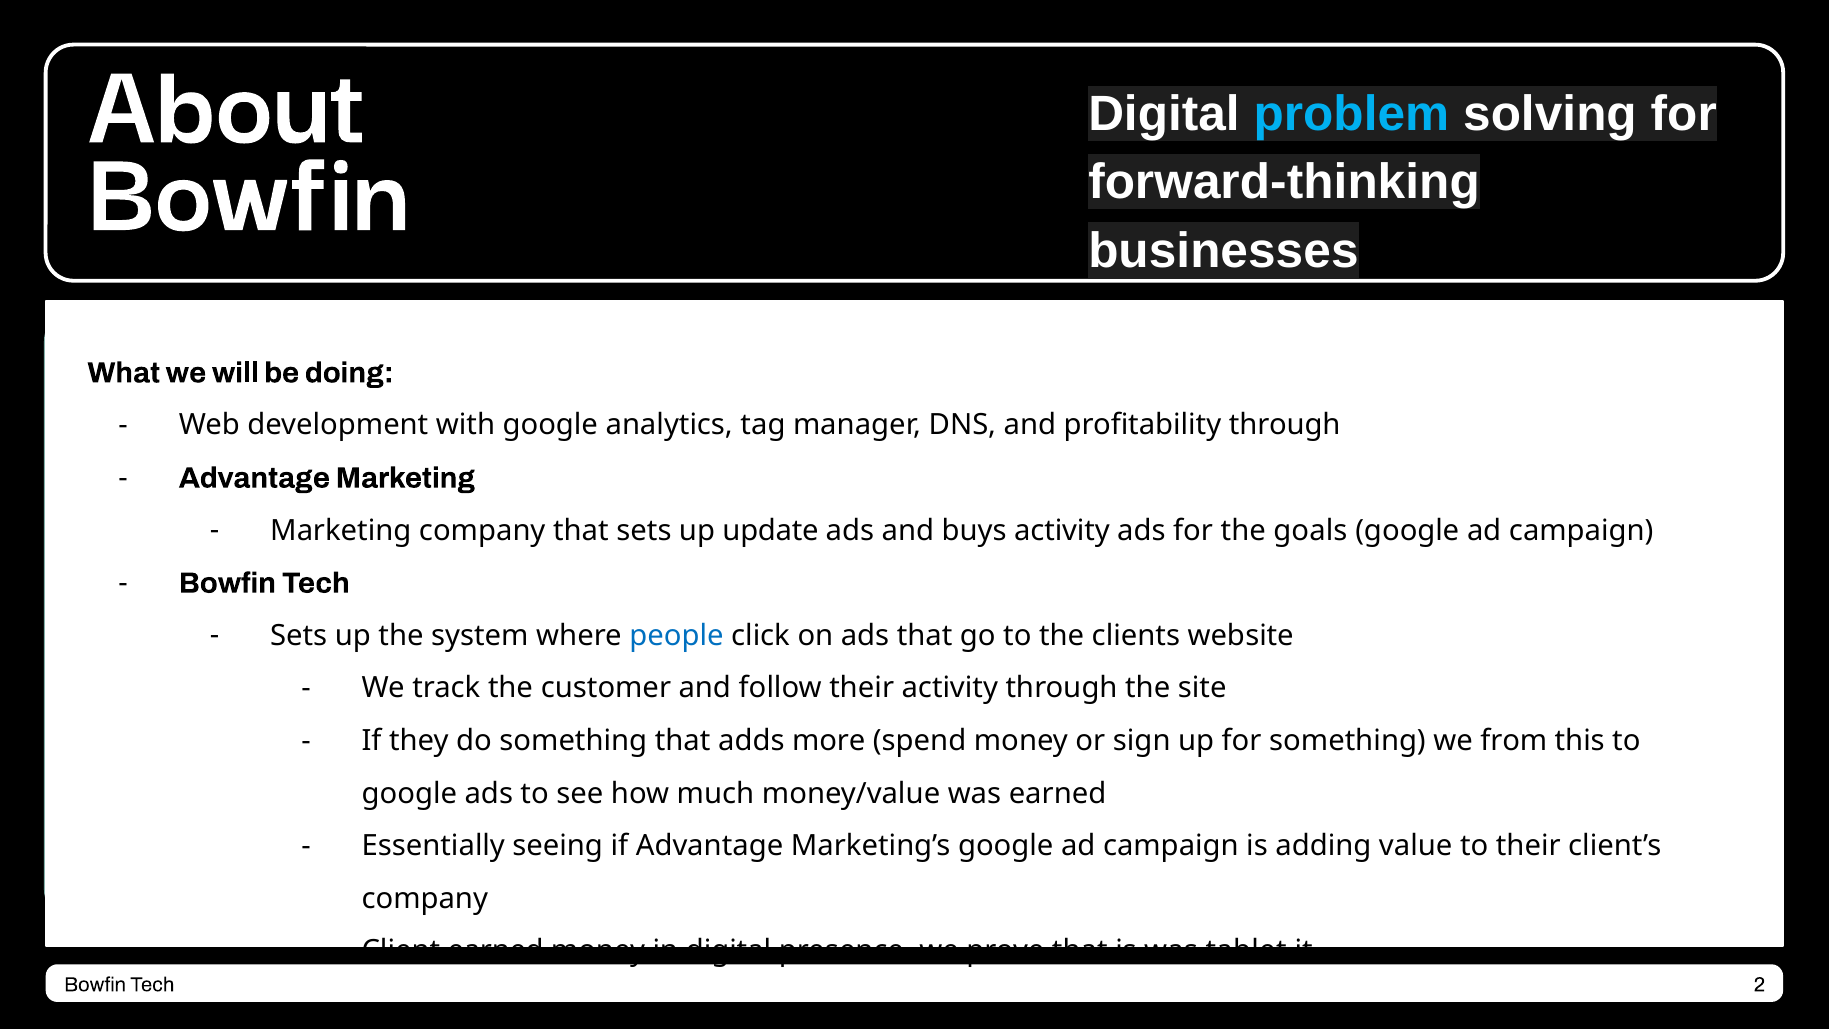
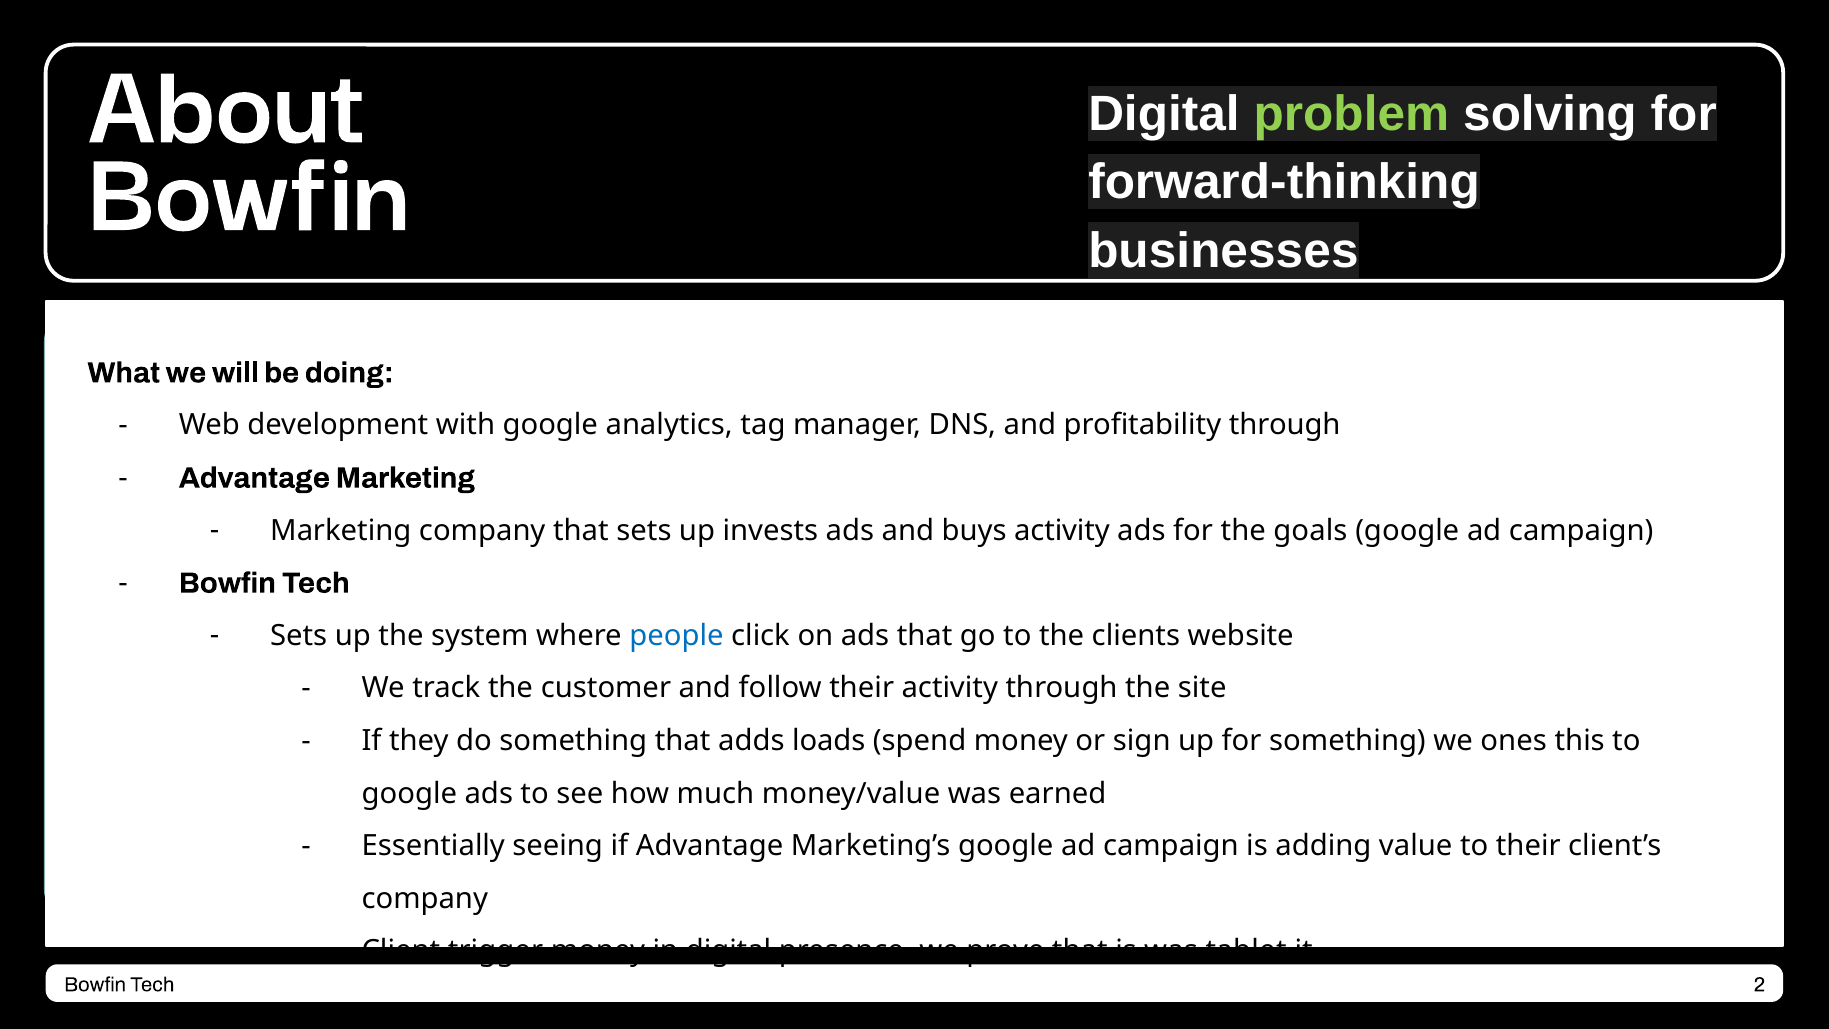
problem colour: light blue -> light green
update: update -> invests
more: more -> loads
from: from -> ones
Client earned: earned -> trigger
